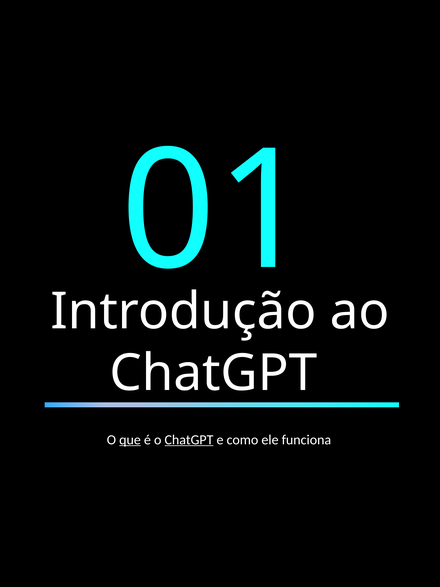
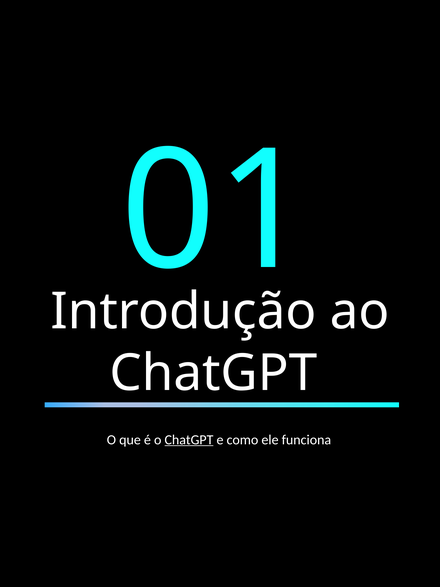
que underline: present -> none
